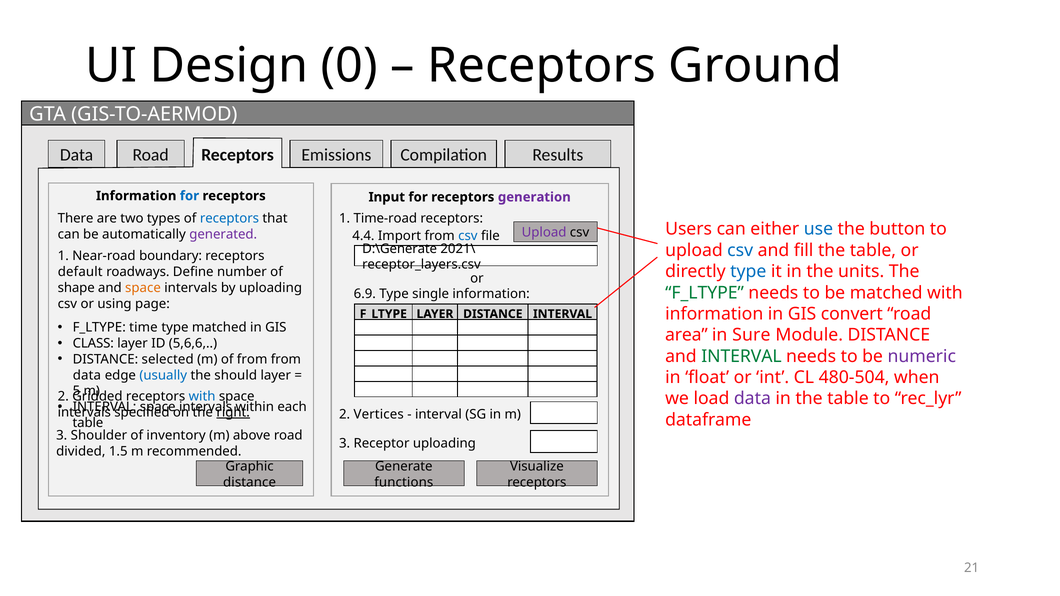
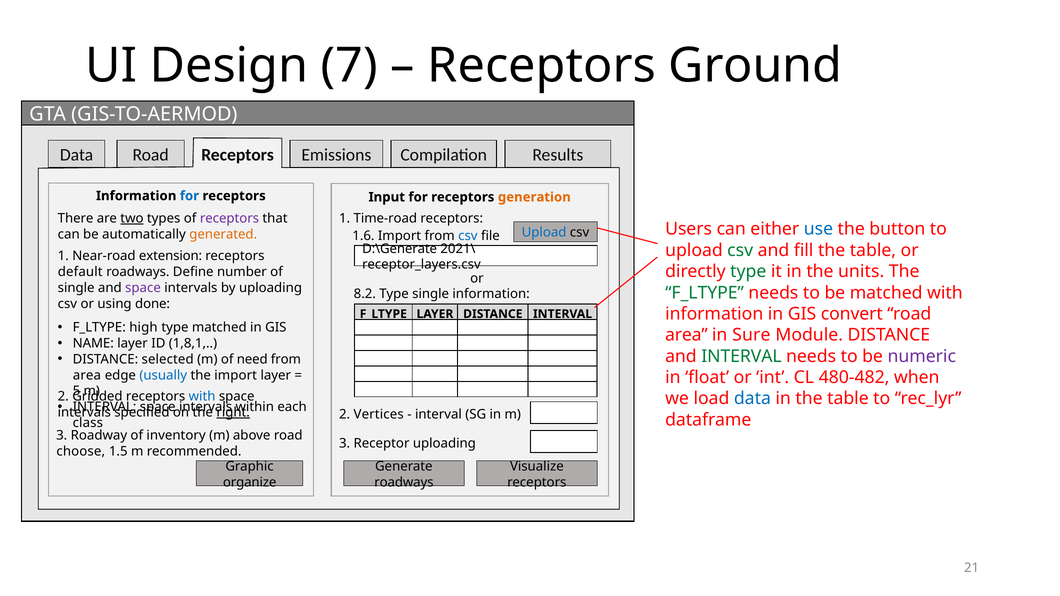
0: 0 -> 7
generation colour: purple -> orange
two underline: none -> present
receptors at (229, 218) colour: blue -> purple
generated colour: purple -> orange
4.4: 4.4 -> 1.6
Upload at (544, 233) colour: purple -> blue
csv at (740, 250) colour: blue -> green
boundary: boundary -> extension
type at (748, 272) colour: blue -> green
shape at (76, 288): shape -> single
space at (143, 288) colour: orange -> purple
6.9: 6.9 -> 8.2
page: page -> done
time: time -> high
CLASS: CLASS -> NAME
5,6,6: 5,6,6 -> 1,8,1
of from: from -> need
data at (87, 375): data -> area
the should: should -> import
480-504: 480-504 -> 480-482
data at (752, 399) colour: purple -> blue
table at (88, 423): table -> class
Shoulder: Shoulder -> Roadway
divided: divided -> choose
distance at (250, 483): distance -> organize
functions at (404, 483): functions -> roadways
